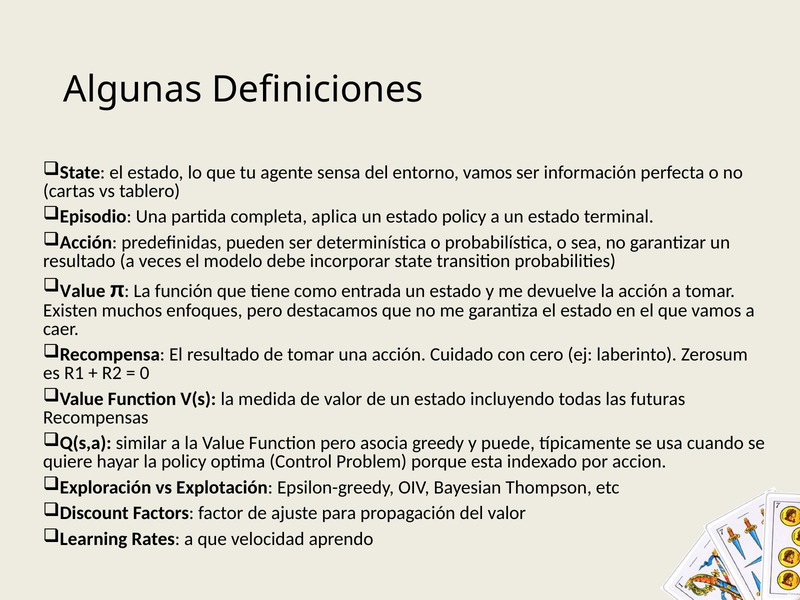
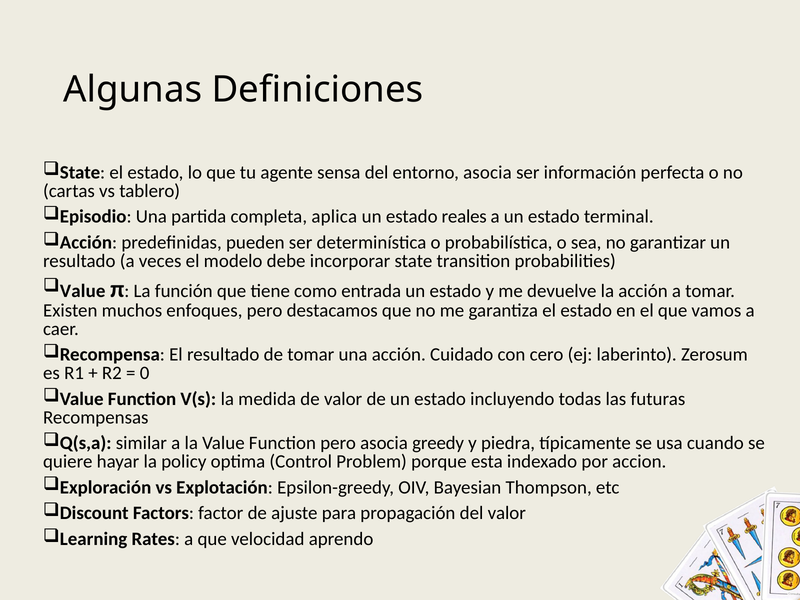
entorno vamos: vamos -> asocia
estado policy: policy -> reales
puede: puede -> piedra
